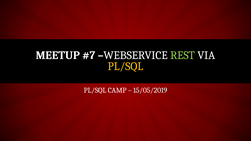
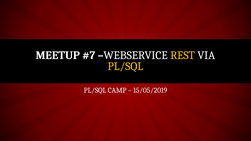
REST colour: light green -> yellow
